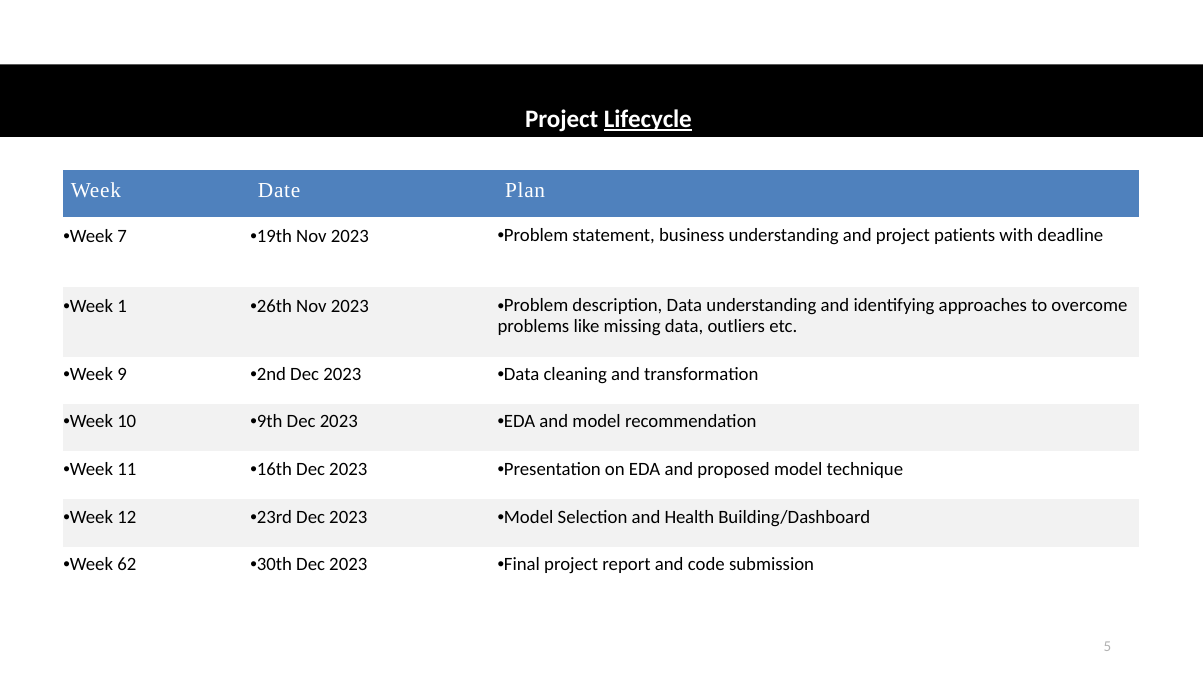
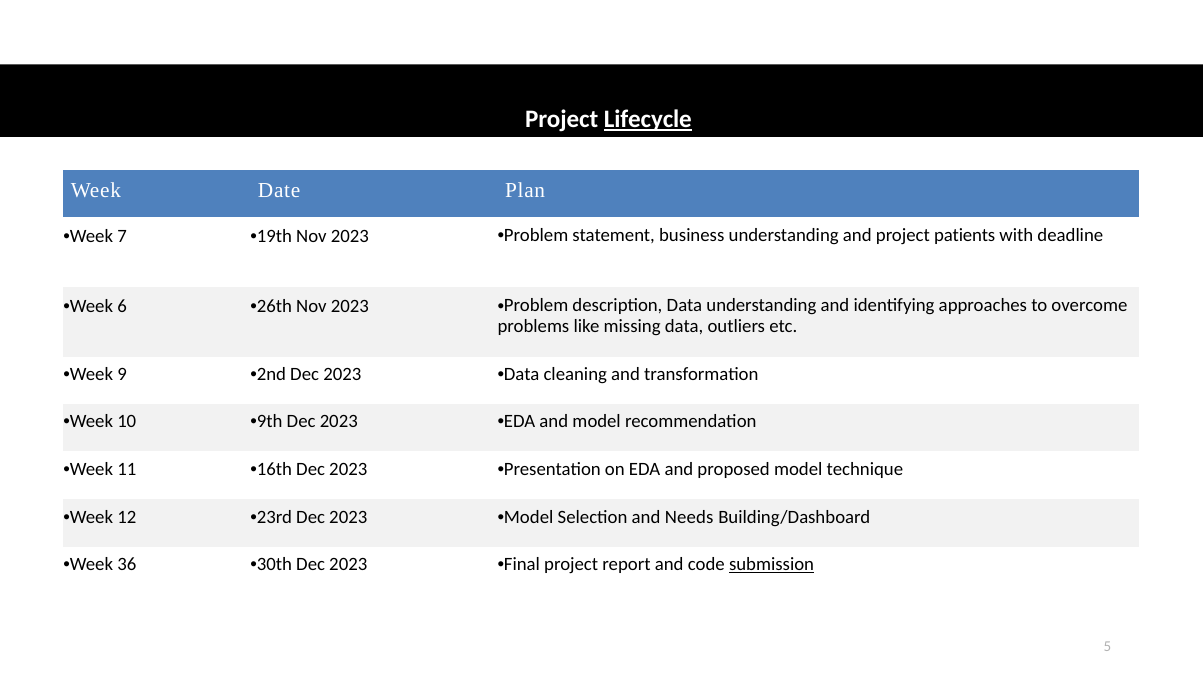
1: 1 -> 6
Health: Health -> Needs
62: 62 -> 36
submission underline: none -> present
